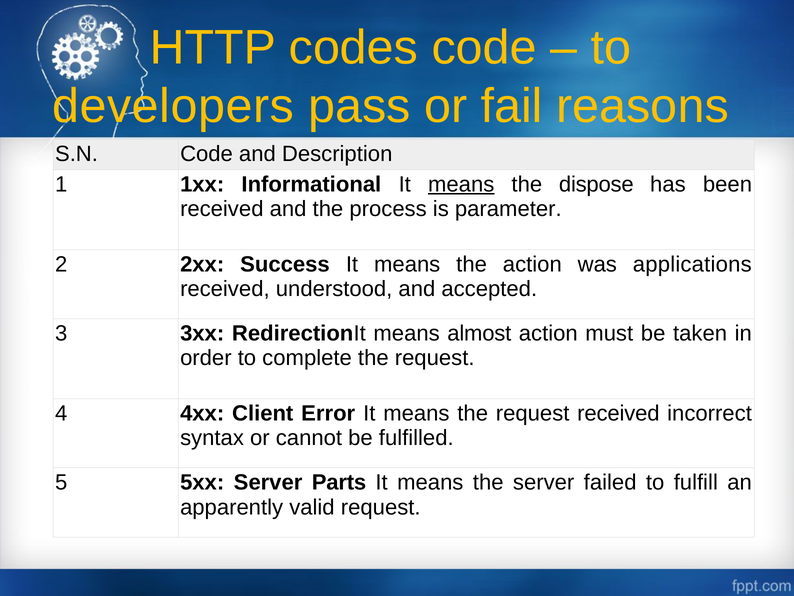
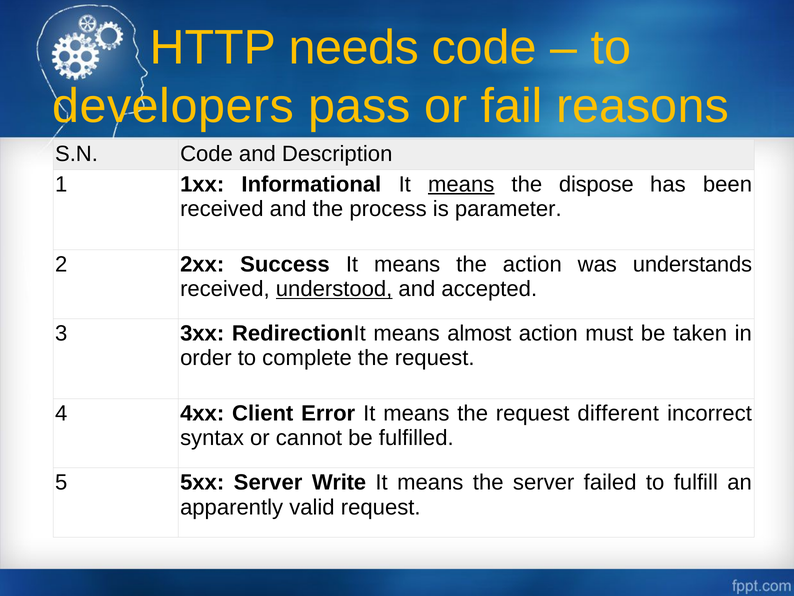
codes: codes -> needs
applications: applications -> understands
understood underline: none -> present
request received: received -> different
Parts: Parts -> Write
